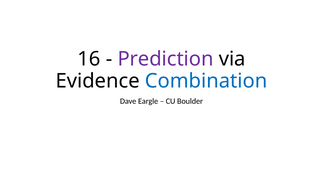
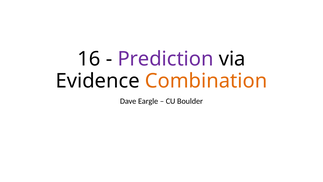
Combination colour: blue -> orange
